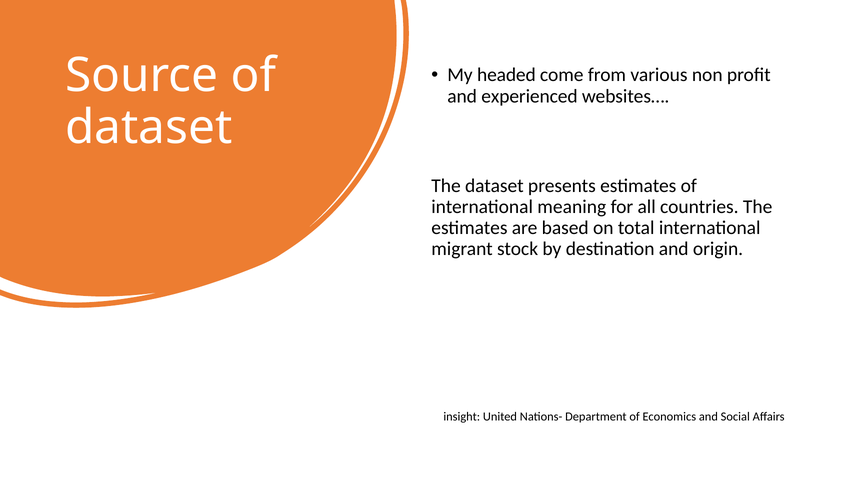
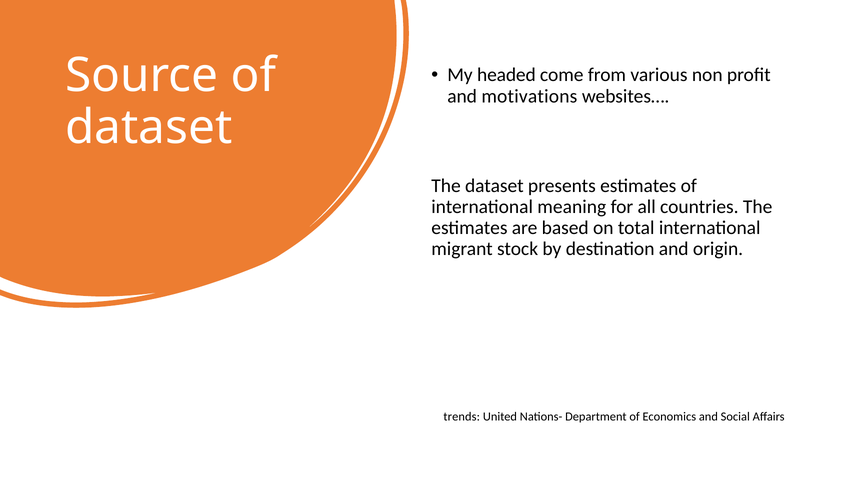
experienced: experienced -> motivations
insight: insight -> trends
